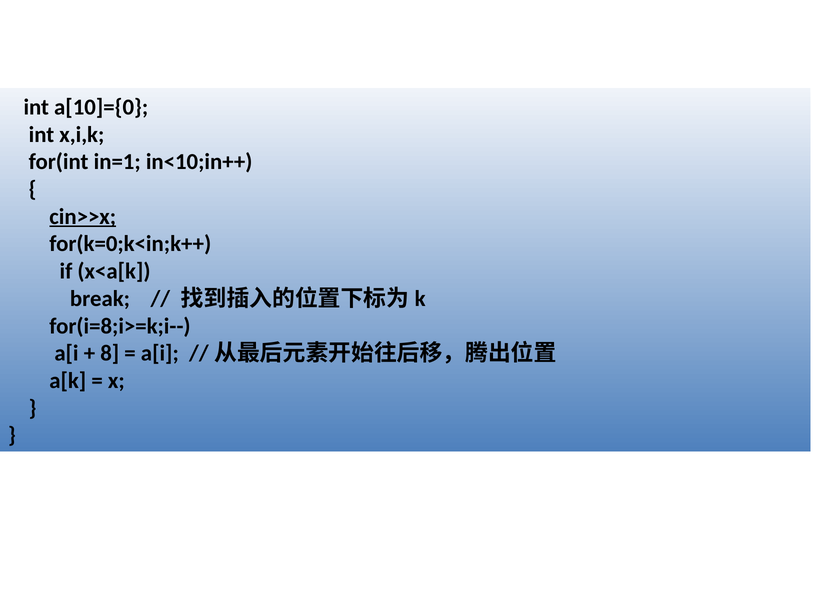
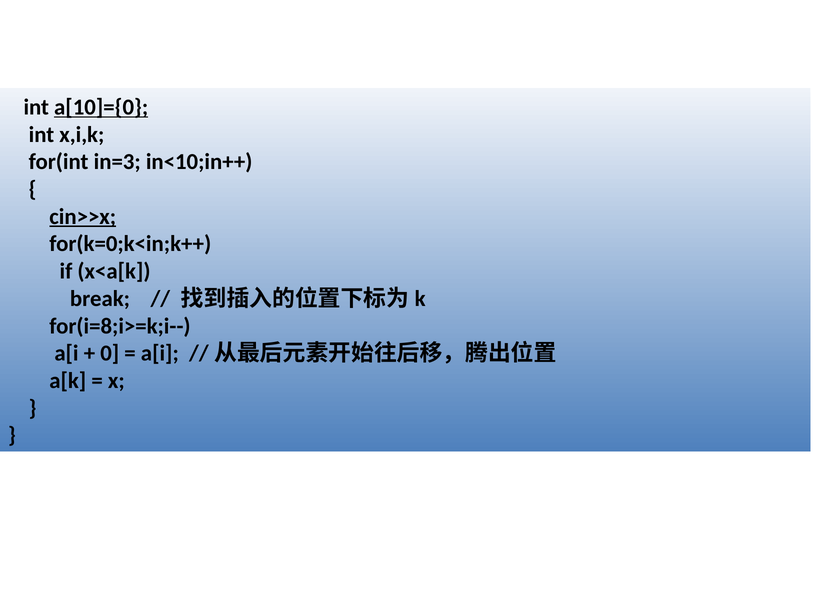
a[10]={0 underline: none -> present
in=1: in=1 -> in=3
8: 8 -> 0
